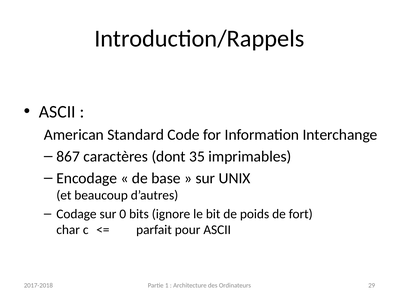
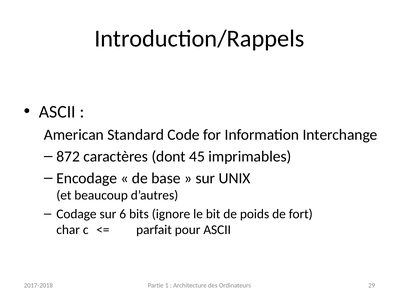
867: 867 -> 872
35: 35 -> 45
0: 0 -> 6
